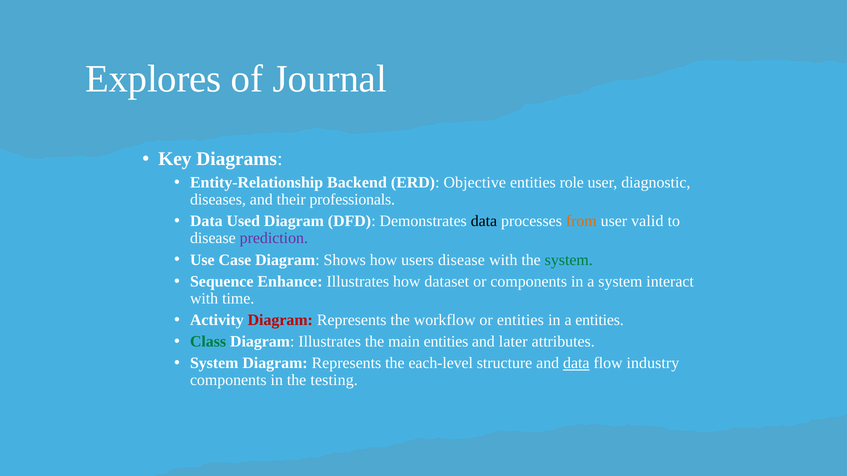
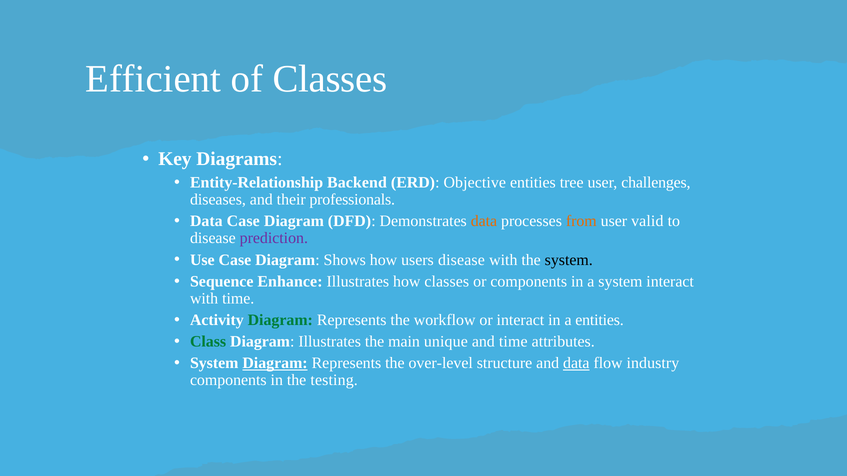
Explores: Explores -> Efficient
of Journal: Journal -> Classes
role: role -> tree
diagnostic: diagnostic -> challenges
Data Used: Used -> Case
data at (484, 221) colour: black -> orange
system at (569, 260) colour: green -> black
how dataset: dataset -> classes
Diagram at (280, 320) colour: red -> green
or entities: entities -> interact
main entities: entities -> unique
and later: later -> time
Diagram at (275, 363) underline: none -> present
each-level: each-level -> over-level
